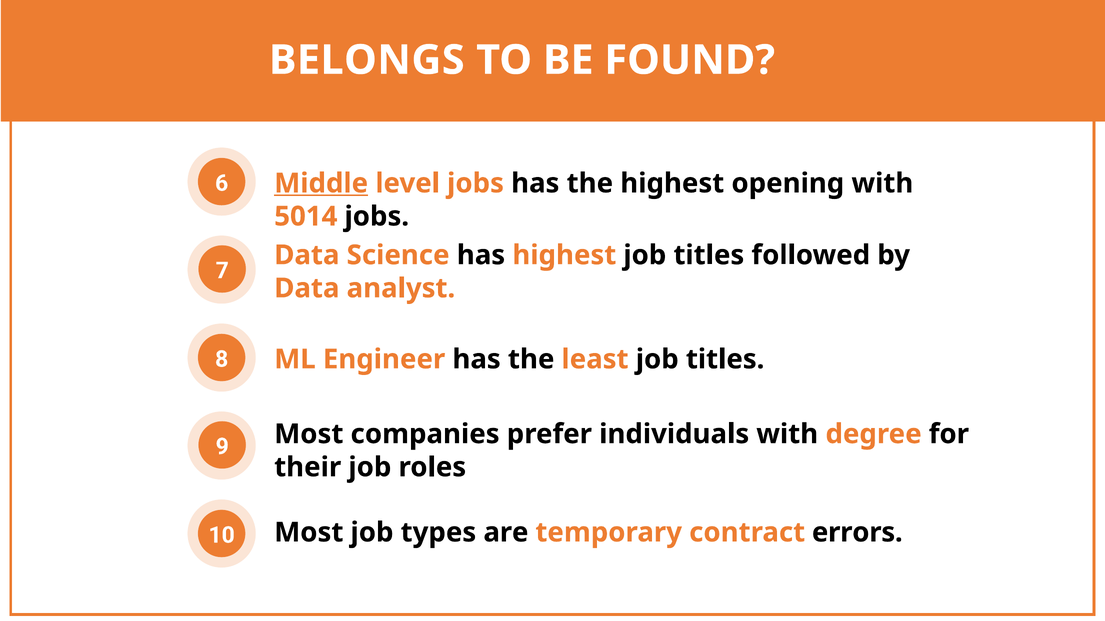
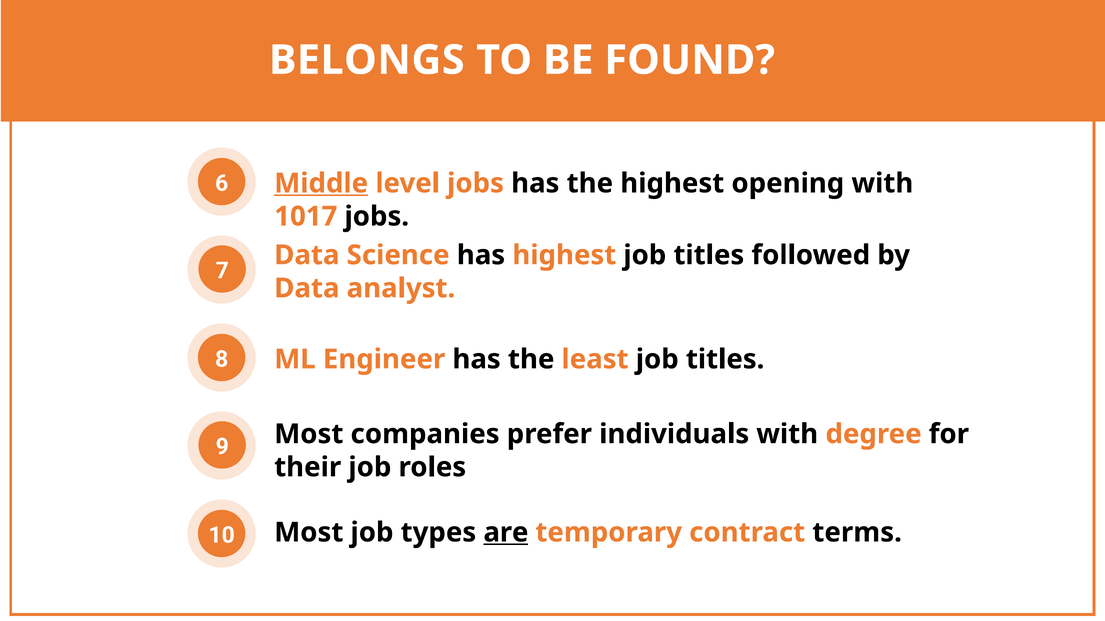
5014: 5014 -> 1017
are underline: none -> present
errors: errors -> terms
